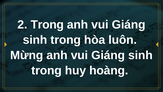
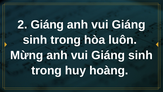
2 Trong: Trong -> Giáng
